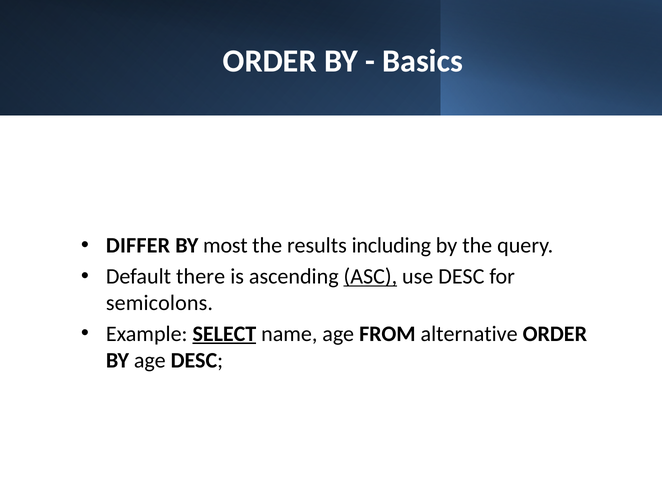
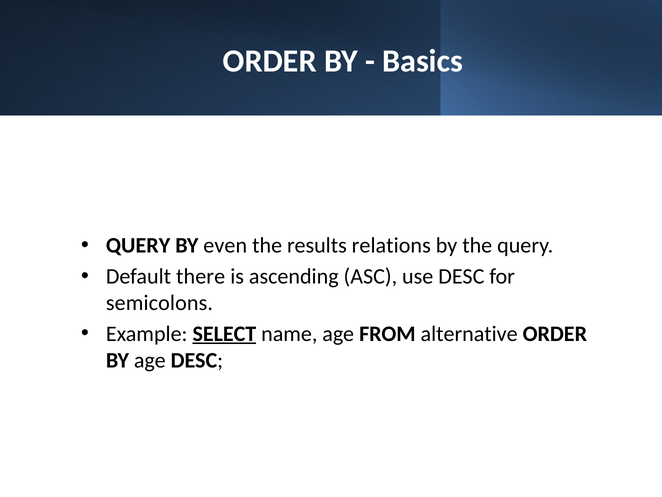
DIFFER at (138, 245): DIFFER -> QUERY
most: most -> even
including: including -> relations
ASC underline: present -> none
